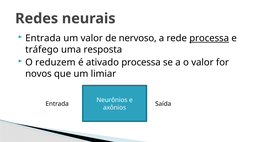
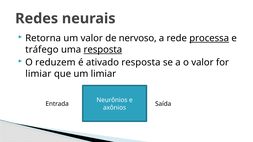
Entrada at (43, 38): Entrada -> Retorna
resposta at (103, 50) underline: none -> present
ativado processa: processa -> resposta
novos at (38, 74): novos -> limiar
